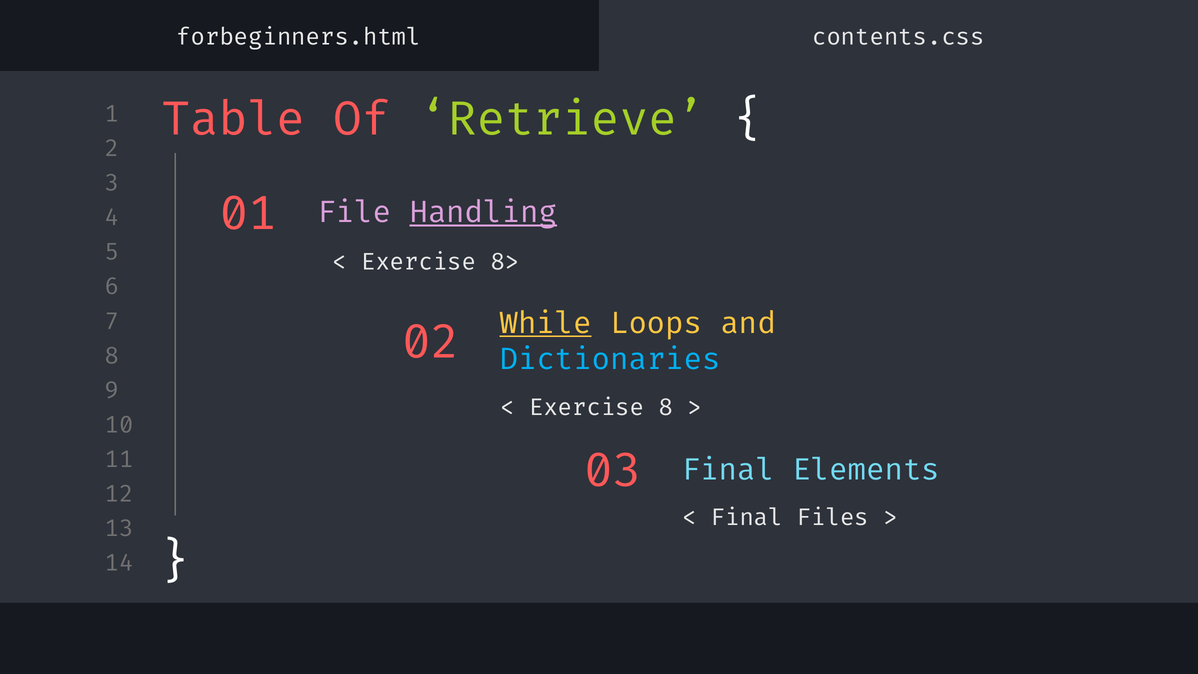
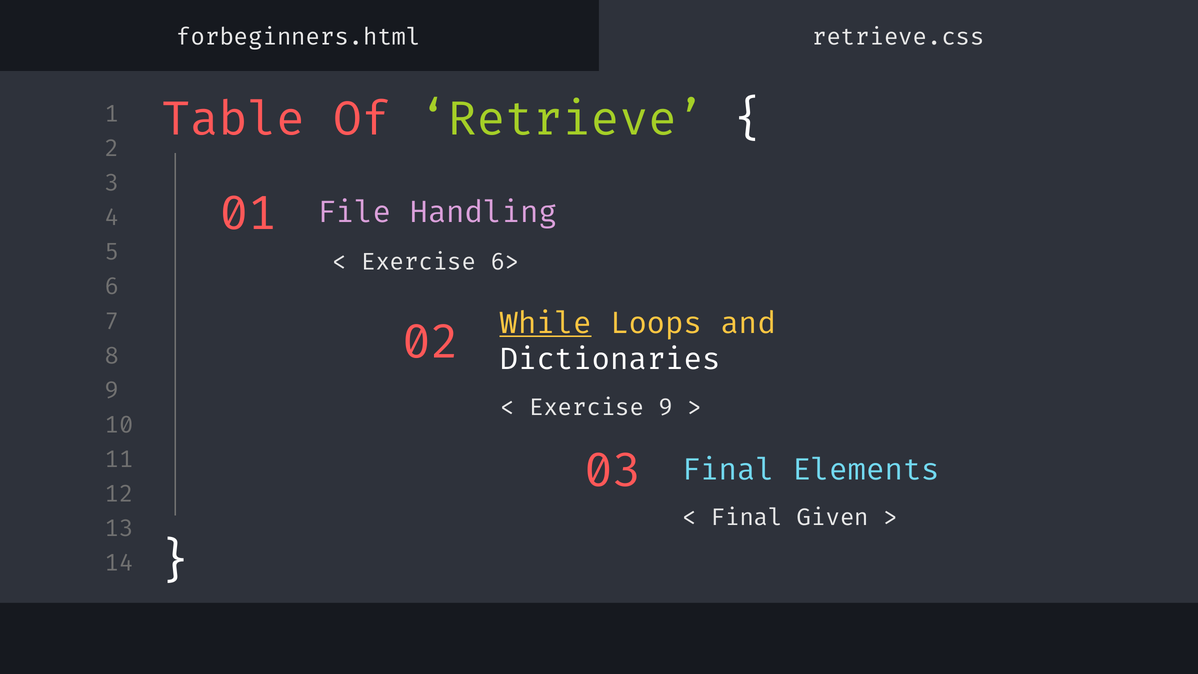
contents.css: contents.css -> retrieve.css
Handling underline: present -> none
8>: 8> -> 6>
Dictionaries colour: light blue -> white
Exercise 8: 8 -> 9
Files: Files -> Given
